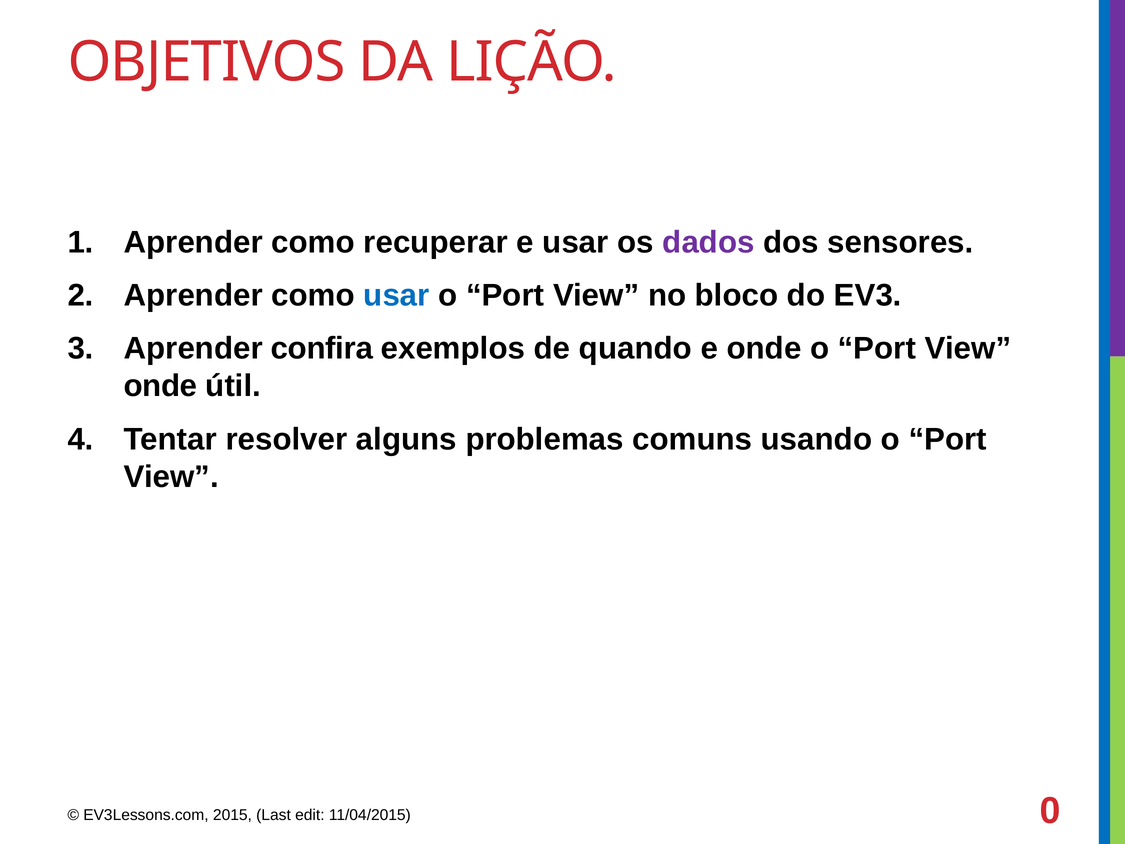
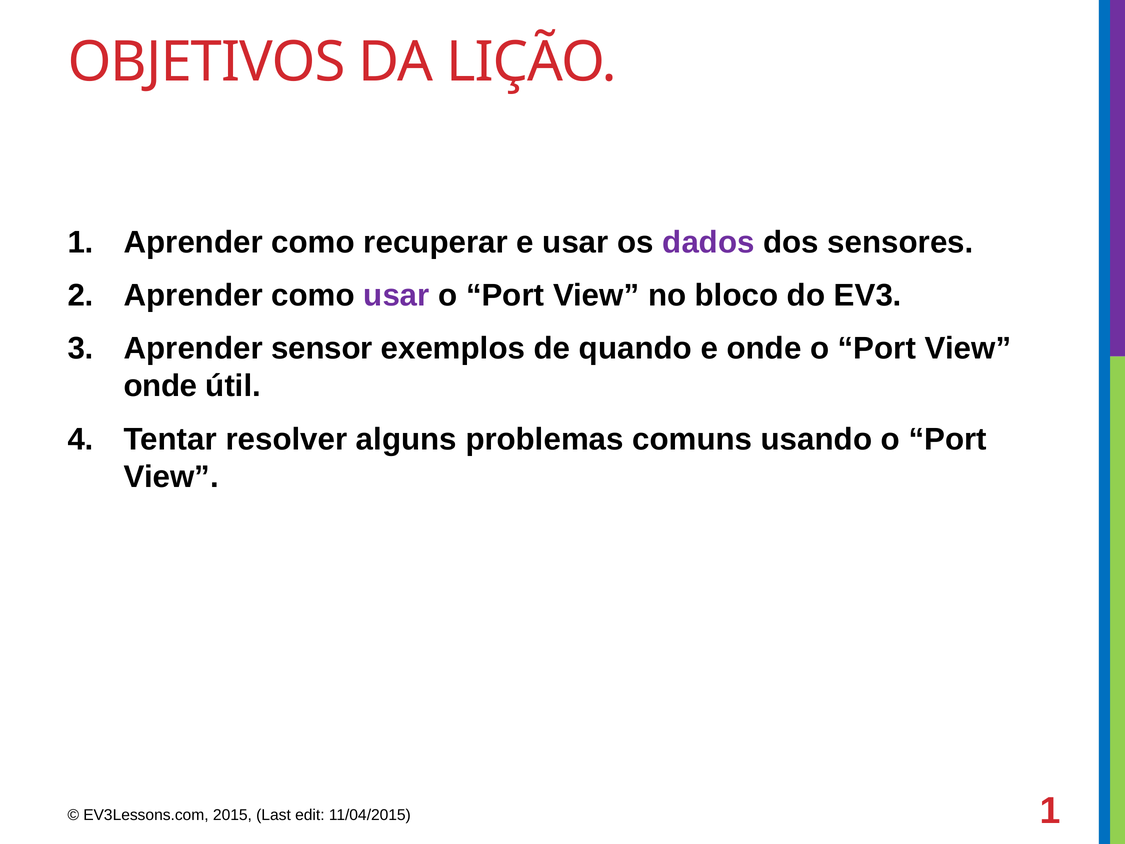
usar at (397, 295) colour: blue -> purple
confira: confira -> sensor
11/04/2015 0: 0 -> 1
